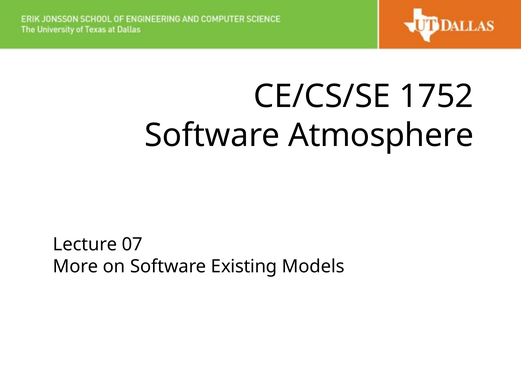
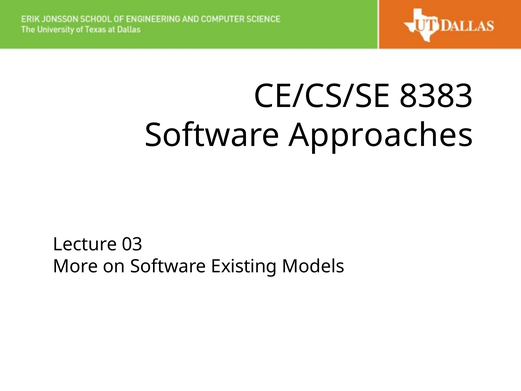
1752: 1752 -> 8383
Atmosphere: Atmosphere -> Approaches
07: 07 -> 03
